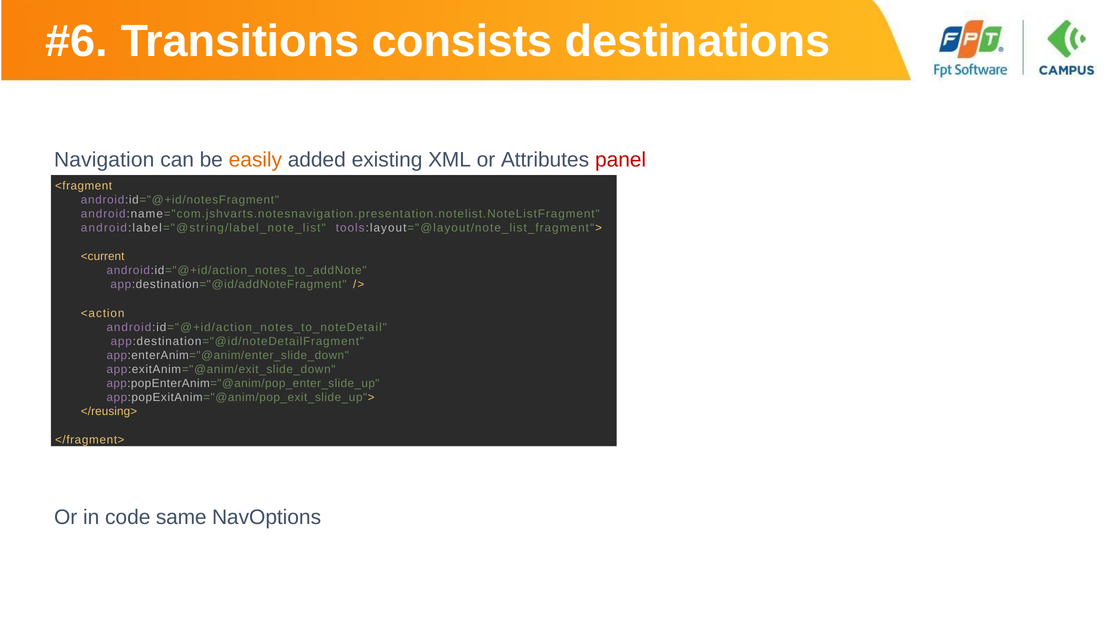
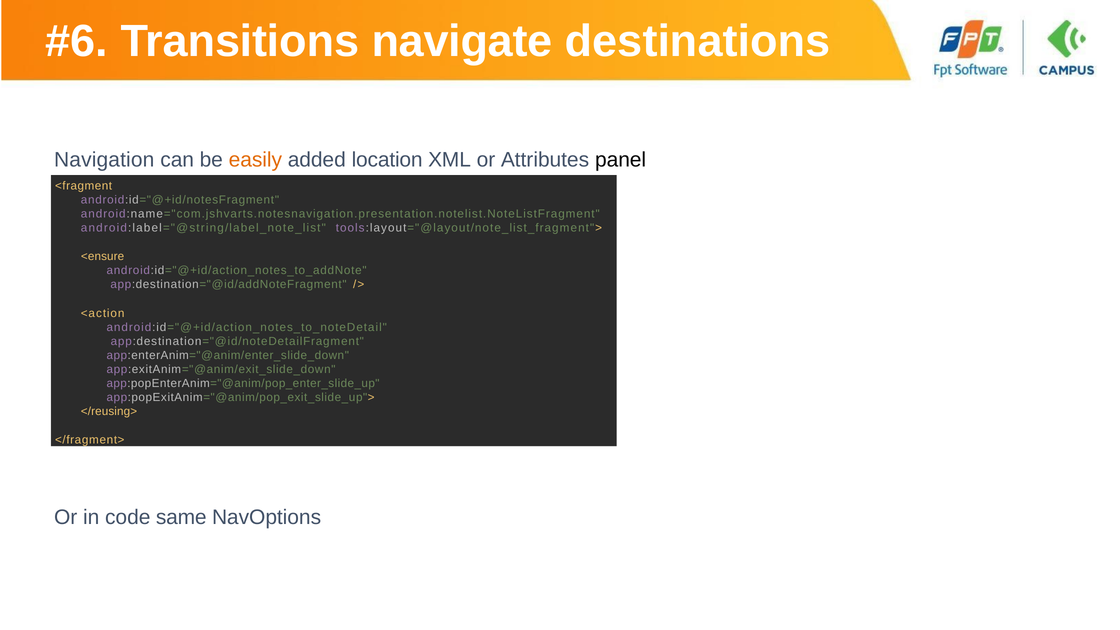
consists: consists -> navigate
existing: existing -> location
panel colour: red -> black
<current: <current -> <ensure
